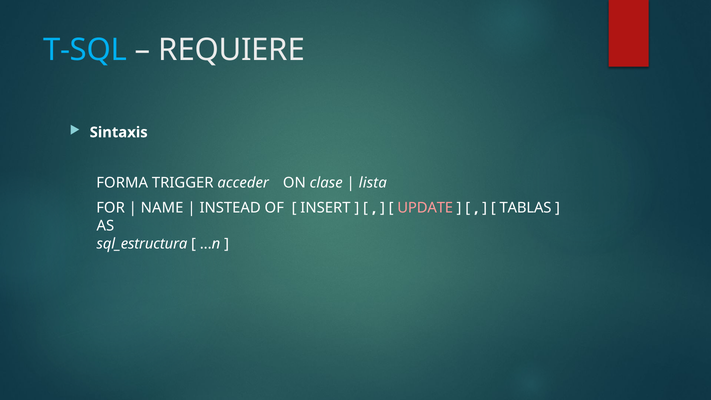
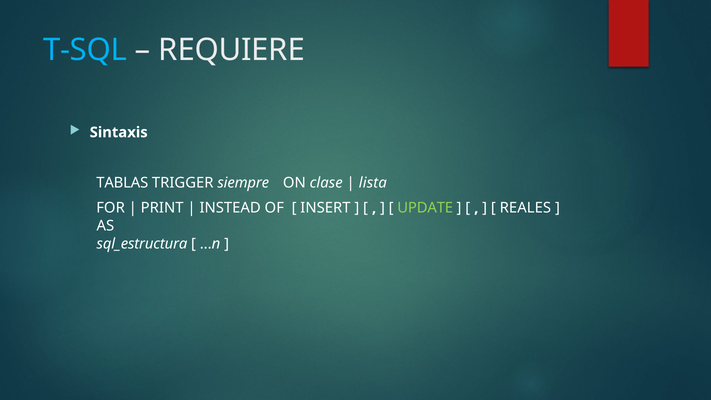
FORMA: FORMA -> TABLAS
acceder: acceder -> siempre
NAME: NAME -> PRINT
UPDATE colour: pink -> light green
TABLAS: TABLAS -> REALES
